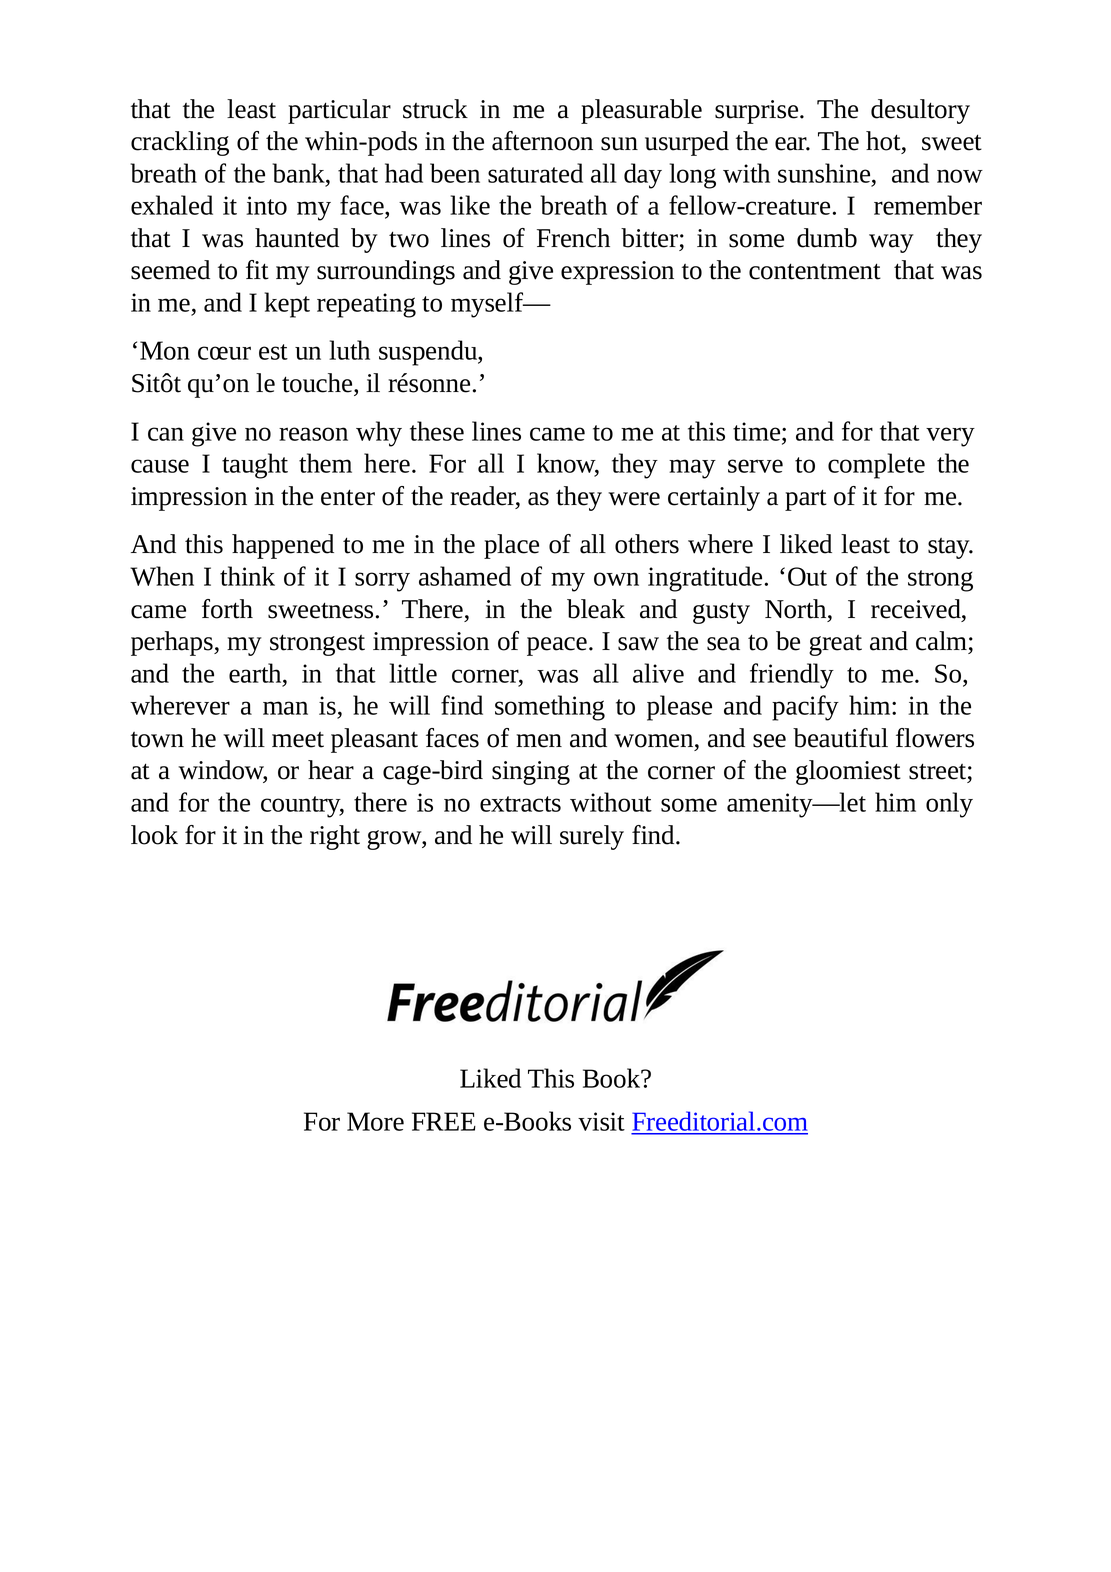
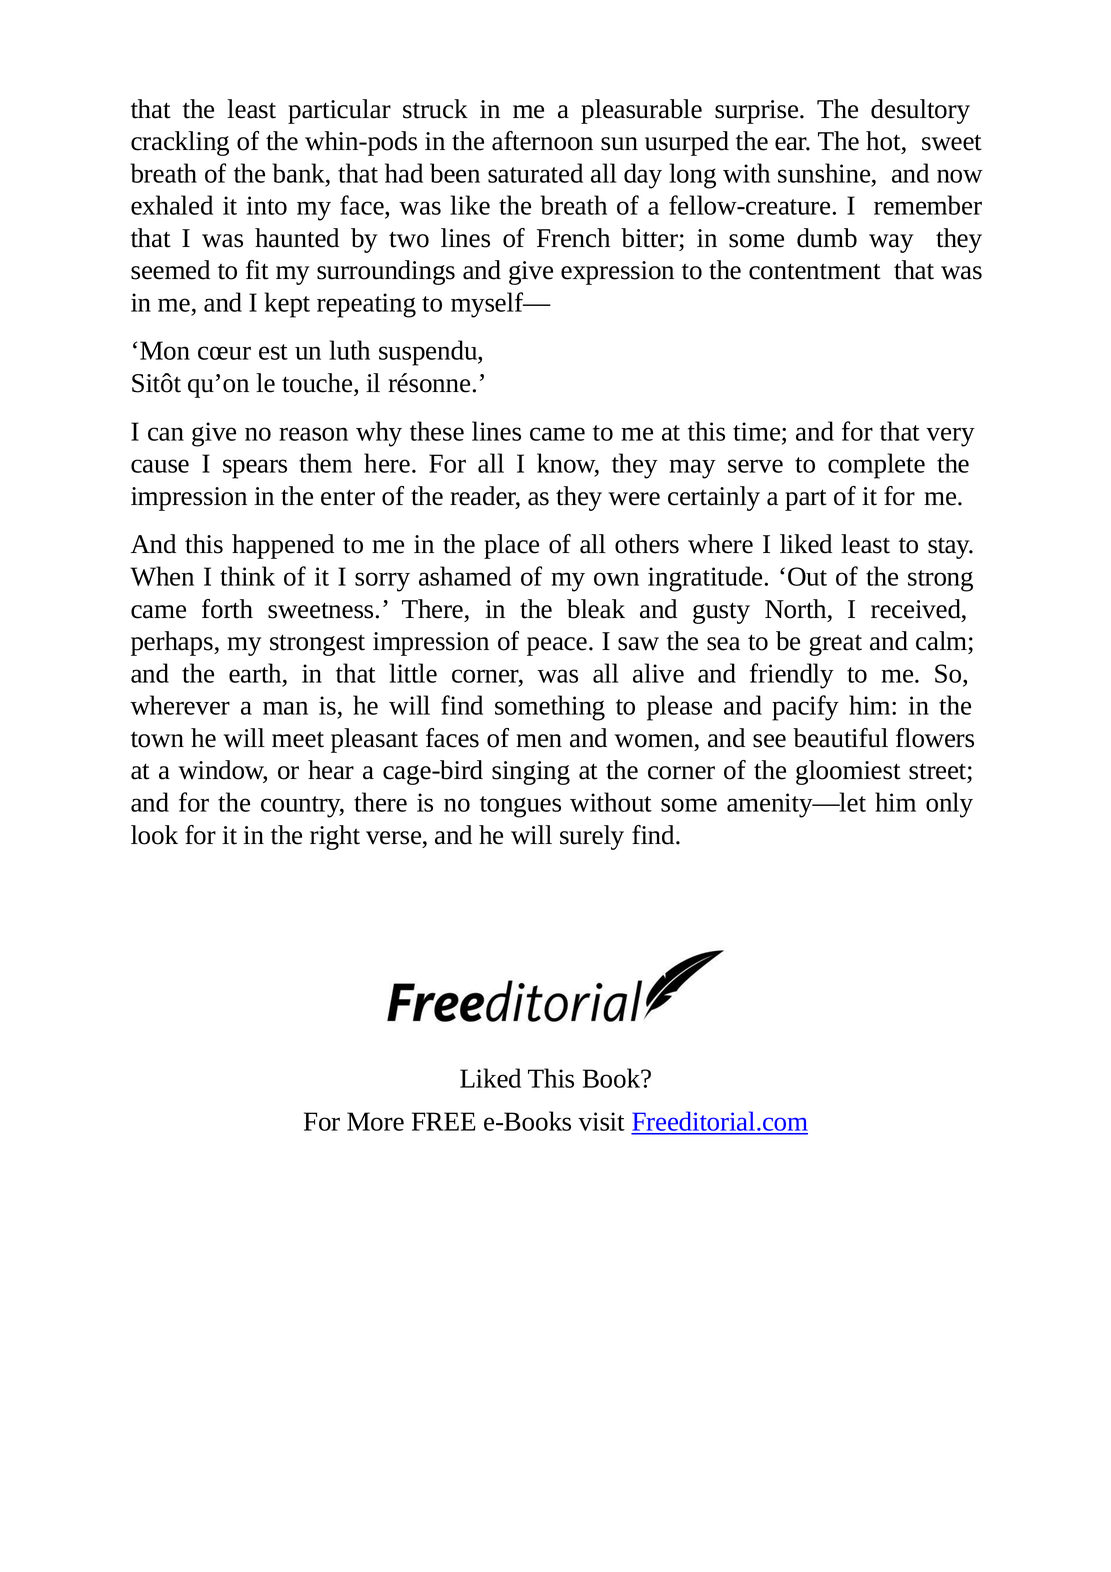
taught: taught -> spears
extracts: extracts -> tongues
grow: grow -> verse
